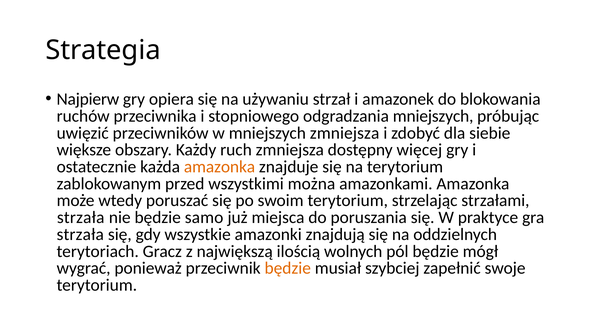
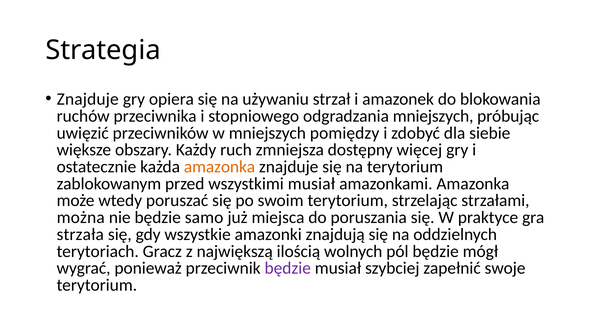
Najpierw at (88, 99): Najpierw -> Znajduje
mniejszych zmniejsza: zmniejsza -> pomiędzy
wszystkimi można: można -> musiał
strzała at (81, 218): strzała -> można
będzie at (288, 268) colour: orange -> purple
